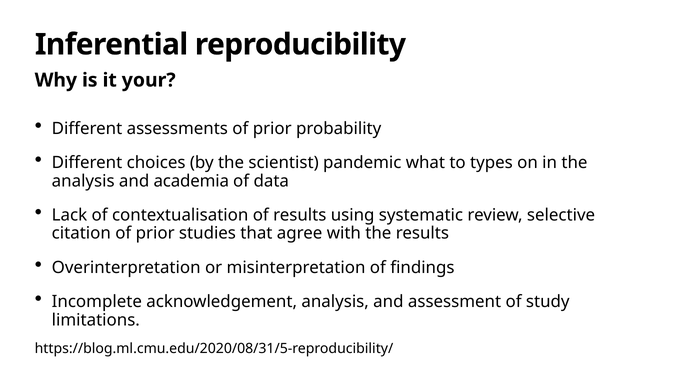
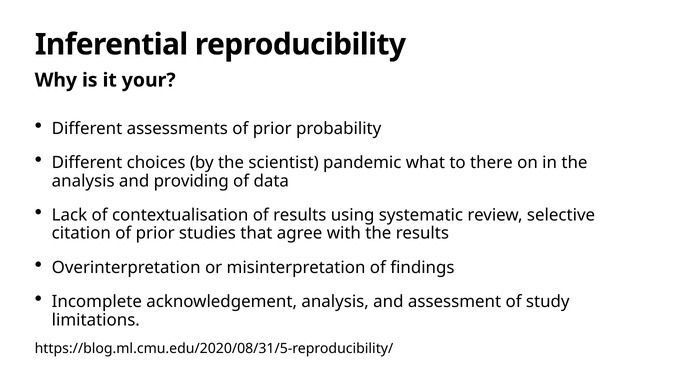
types: types -> there
academia: academia -> providing
